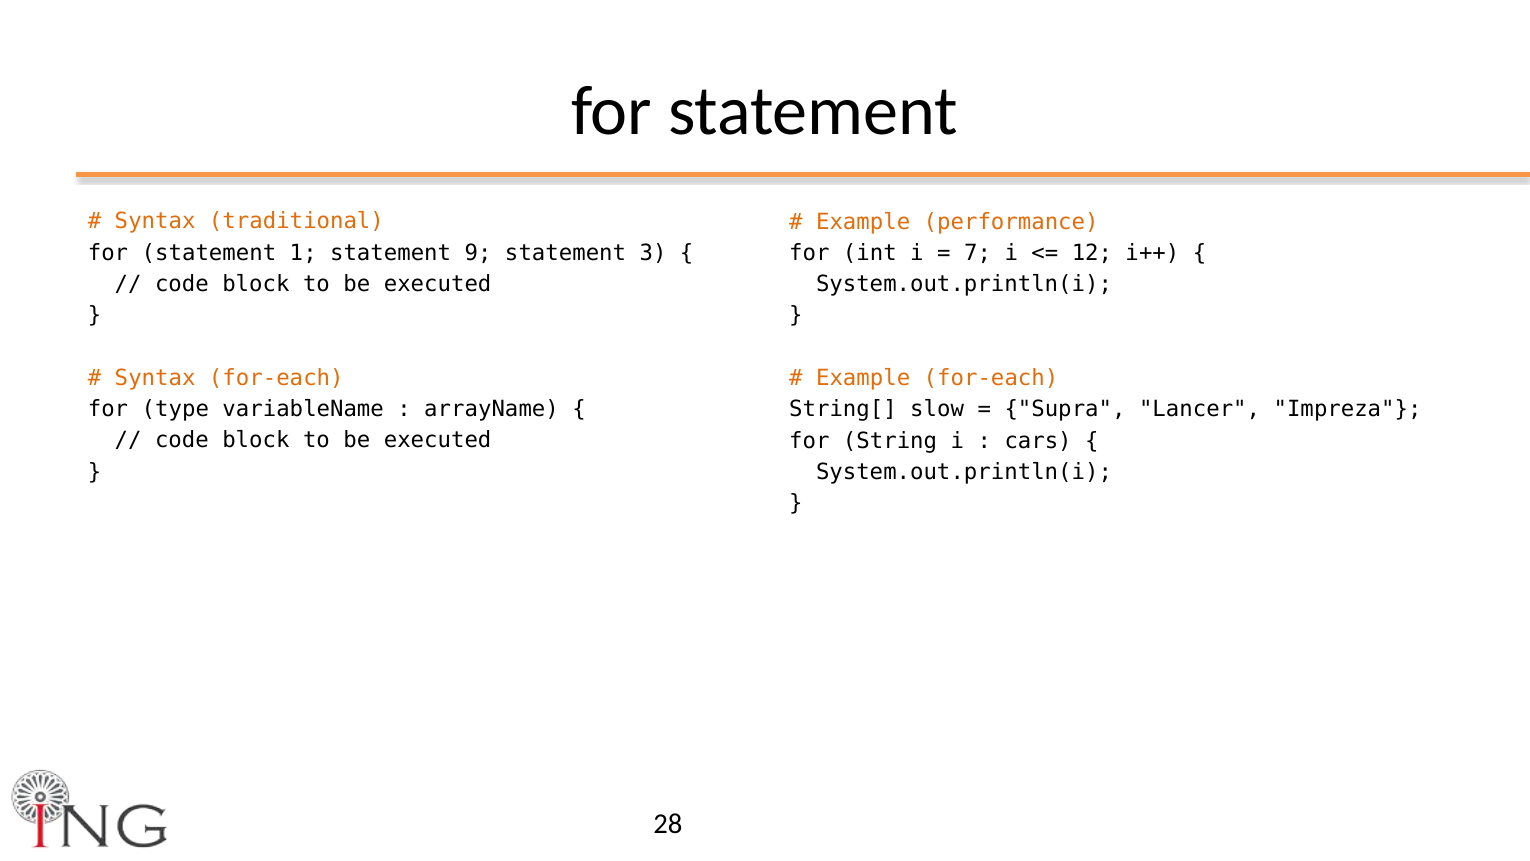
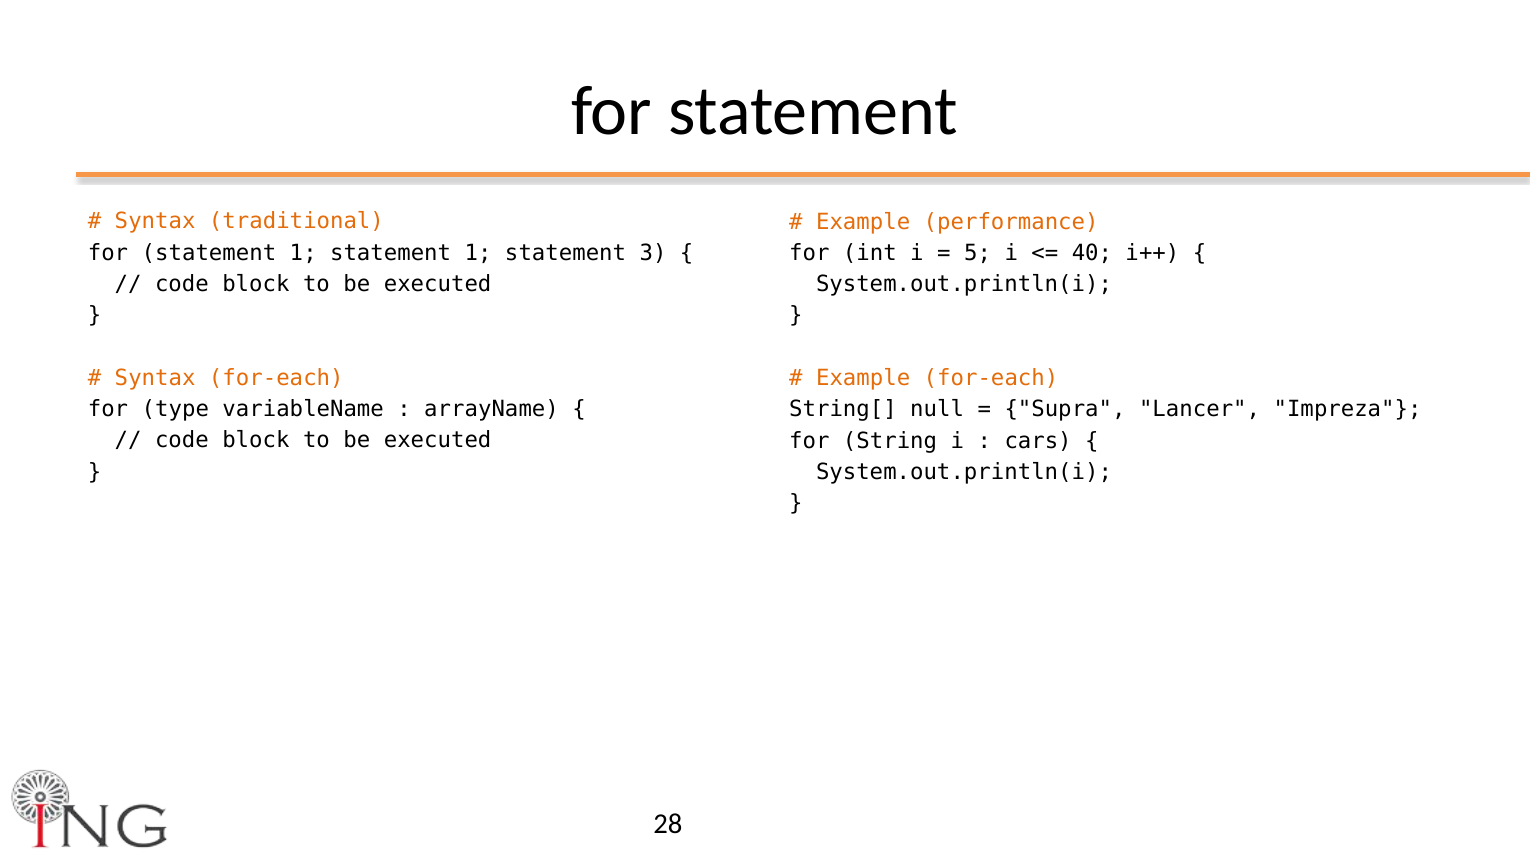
1 statement 9: 9 -> 1
7: 7 -> 5
12: 12 -> 40
slow: slow -> null
